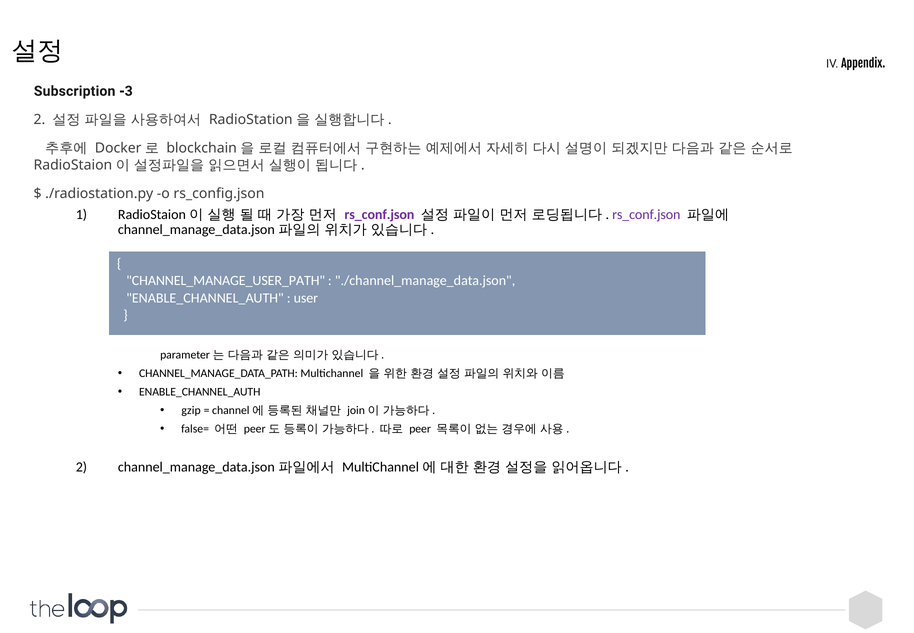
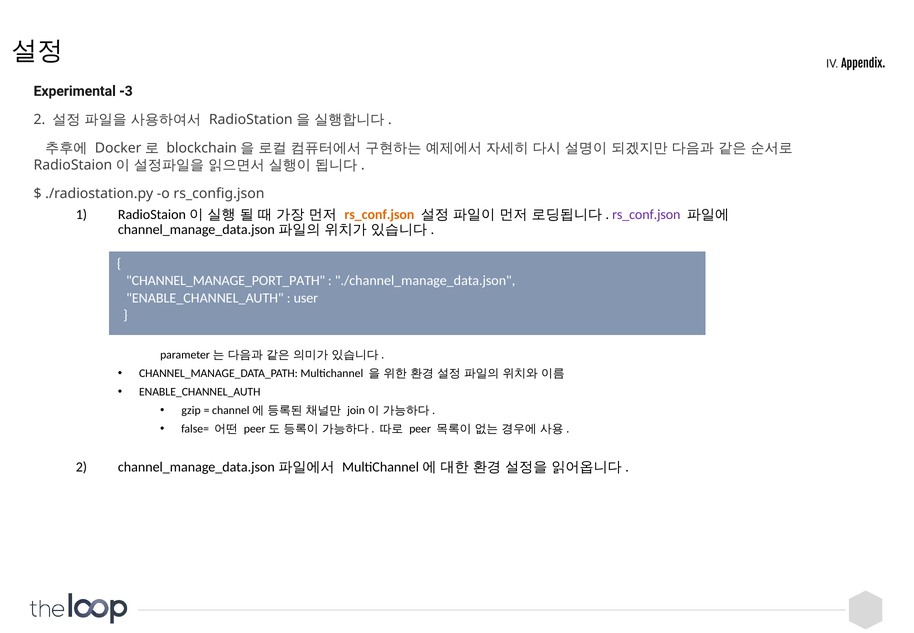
Subscription: Subscription -> Experimental
rs_conf.json at (379, 215) colour: purple -> orange
CHANNEL_MANAGE_USER_PATH: CHANNEL_MANAGE_USER_PATH -> CHANNEL_MANAGE_PORT_PATH
